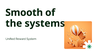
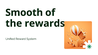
systems: systems -> rewards
